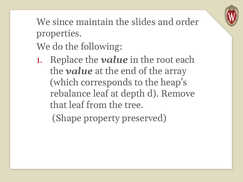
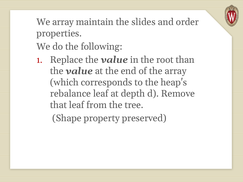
We since: since -> array
each: each -> than
